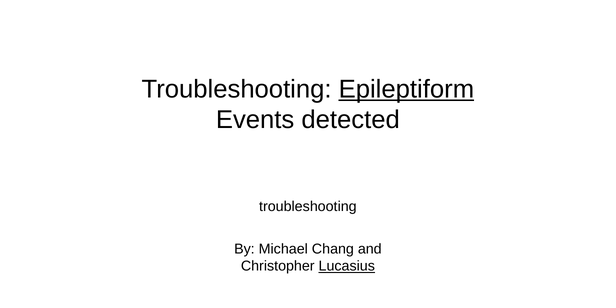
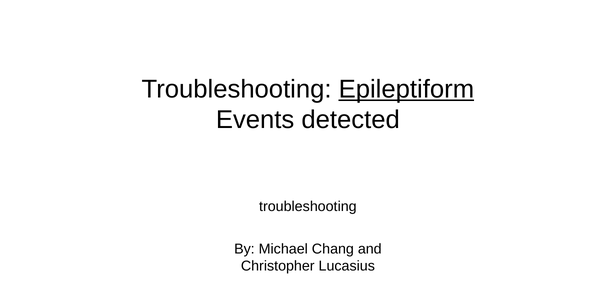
Lucasius underline: present -> none
